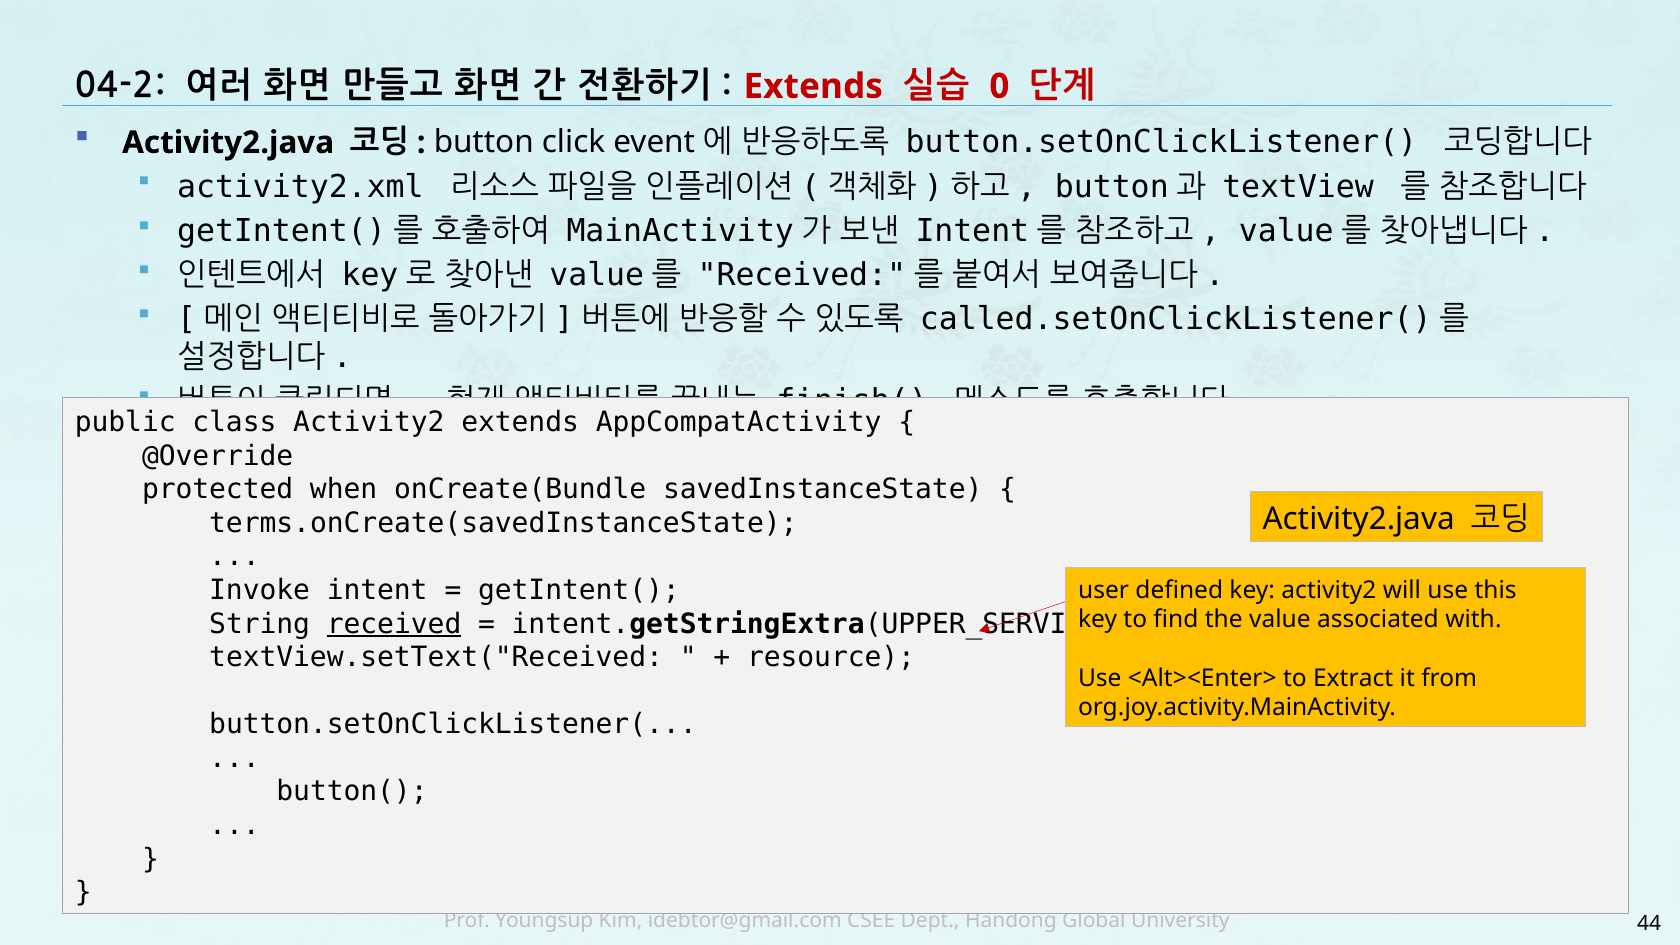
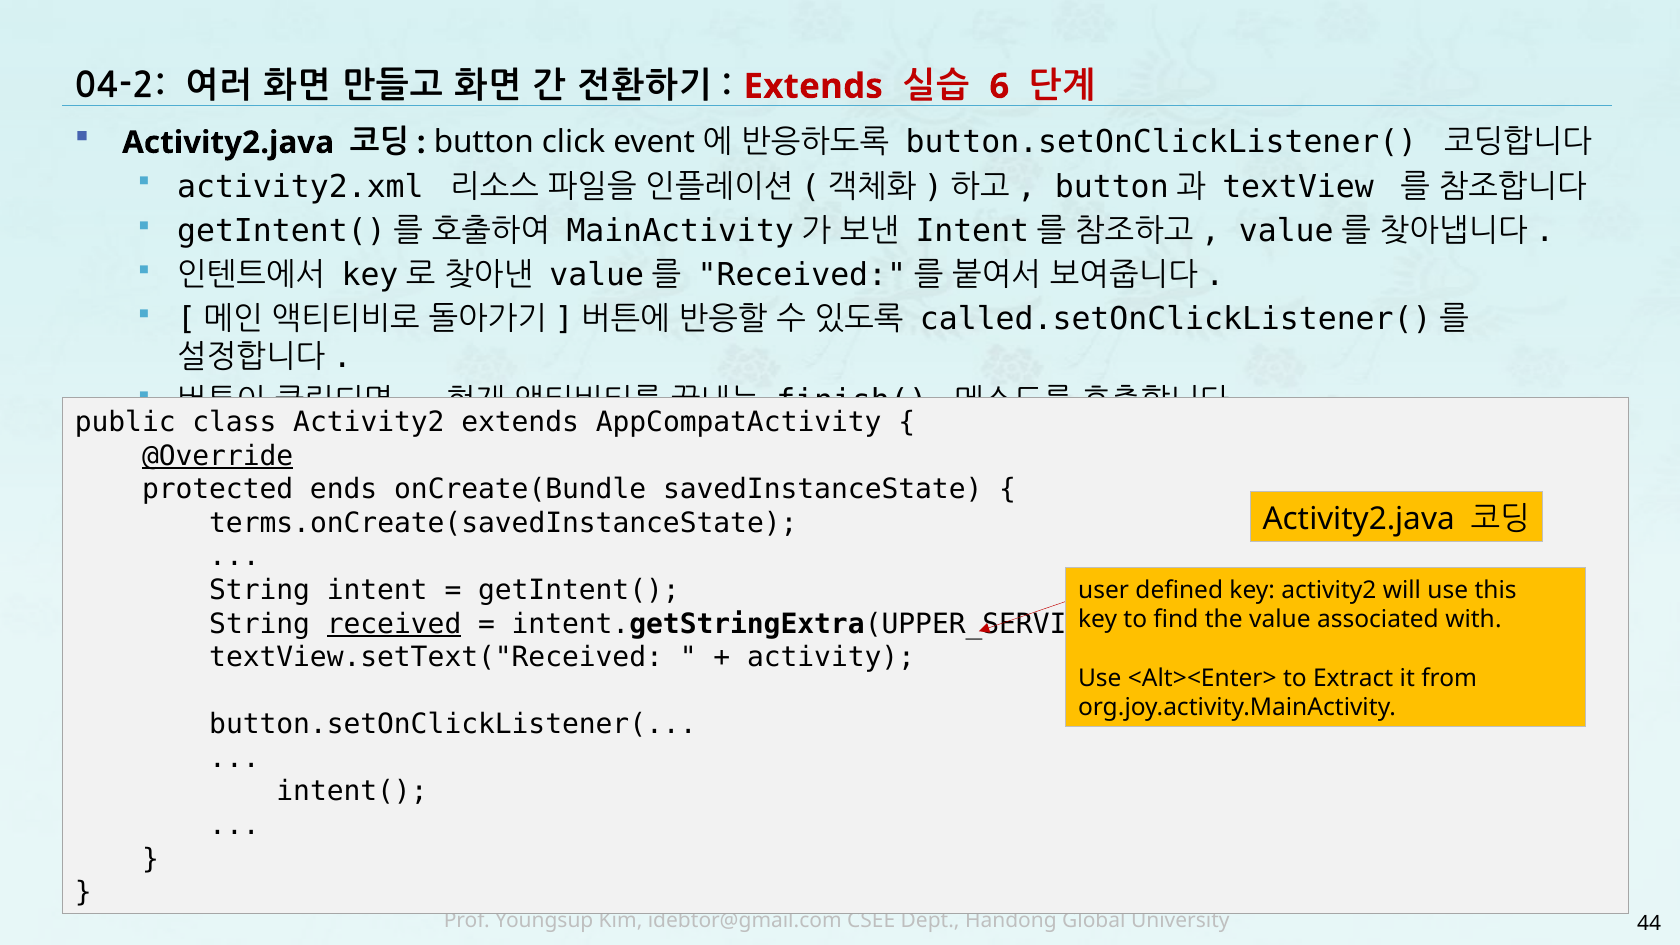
0: 0 -> 6
@Override underline: none -> present
when: when -> ends
Invoke at (260, 590): Invoke -> String
resource: resource -> activity
button(: button( -> intent(
